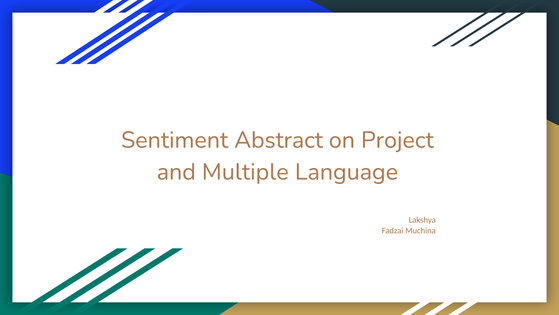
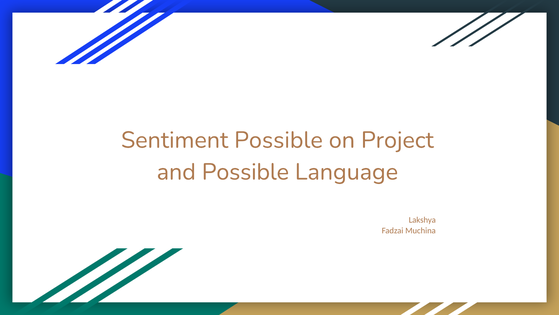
Sentiment Abstract: Abstract -> Possible
and Multiple: Multiple -> Possible
